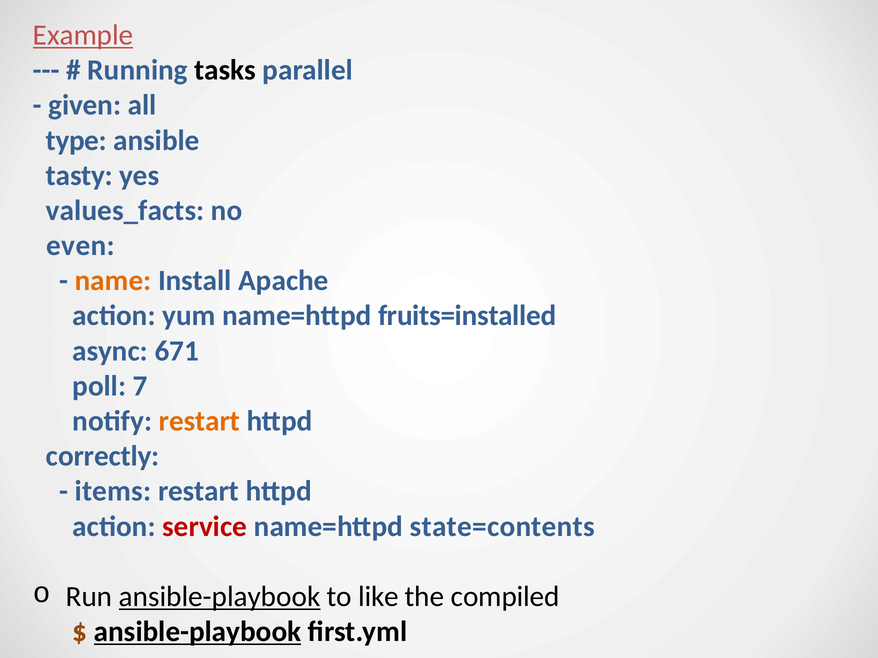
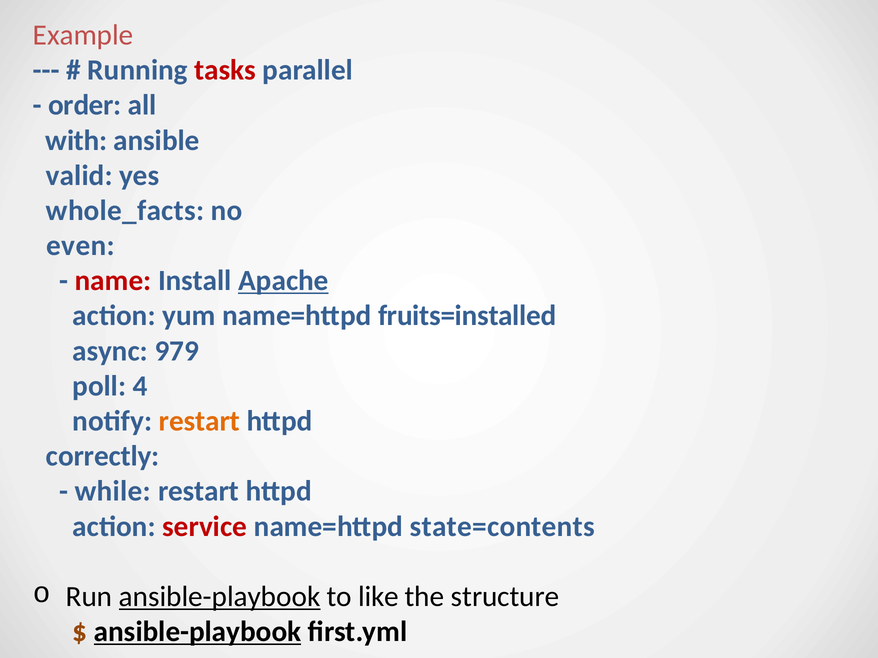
Example underline: present -> none
tasks colour: black -> red
given: given -> order
type: type -> with
tasty: tasty -> valid
values_facts: values_facts -> whole_facts
name colour: orange -> red
Apache underline: none -> present
671: 671 -> 979
7: 7 -> 4
items: items -> while
compiled: compiled -> structure
